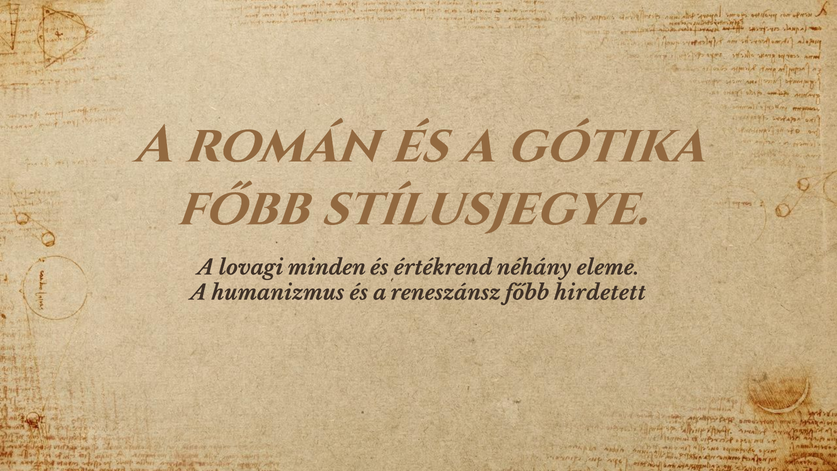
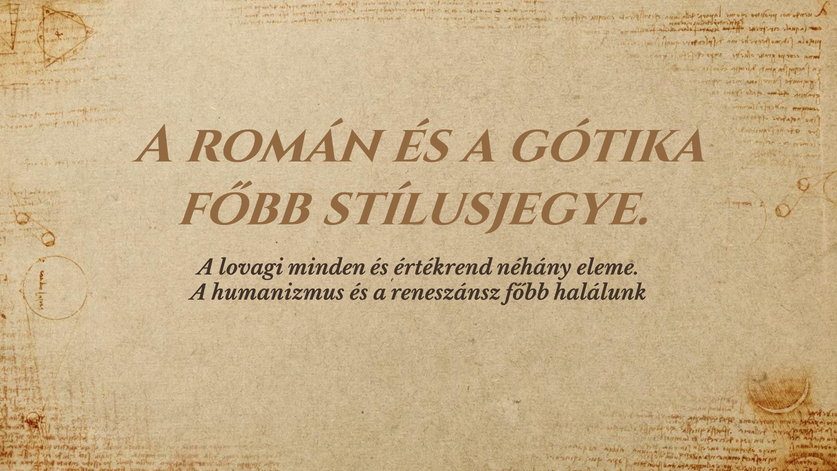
hirdetett: hirdetett -> halálunk
